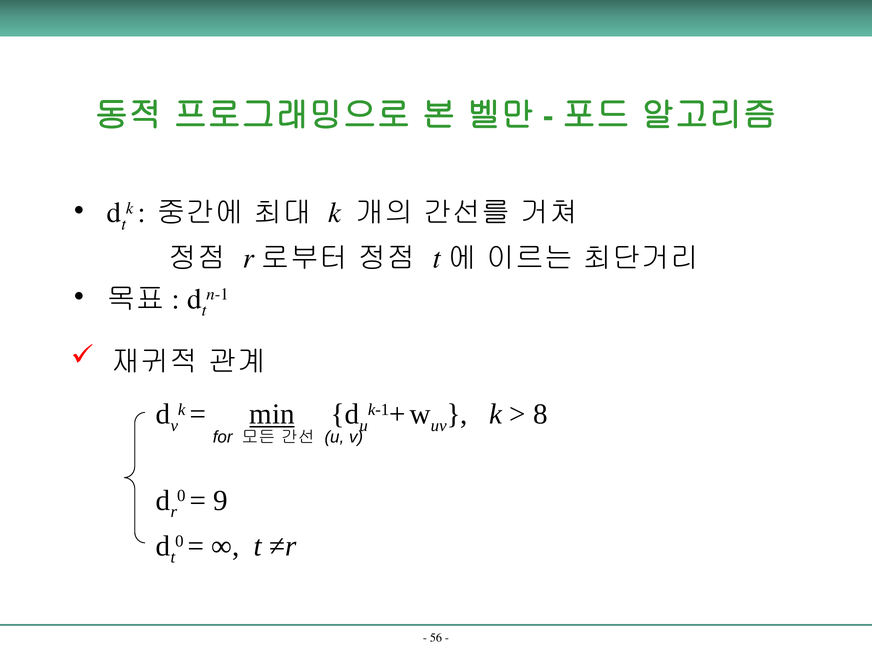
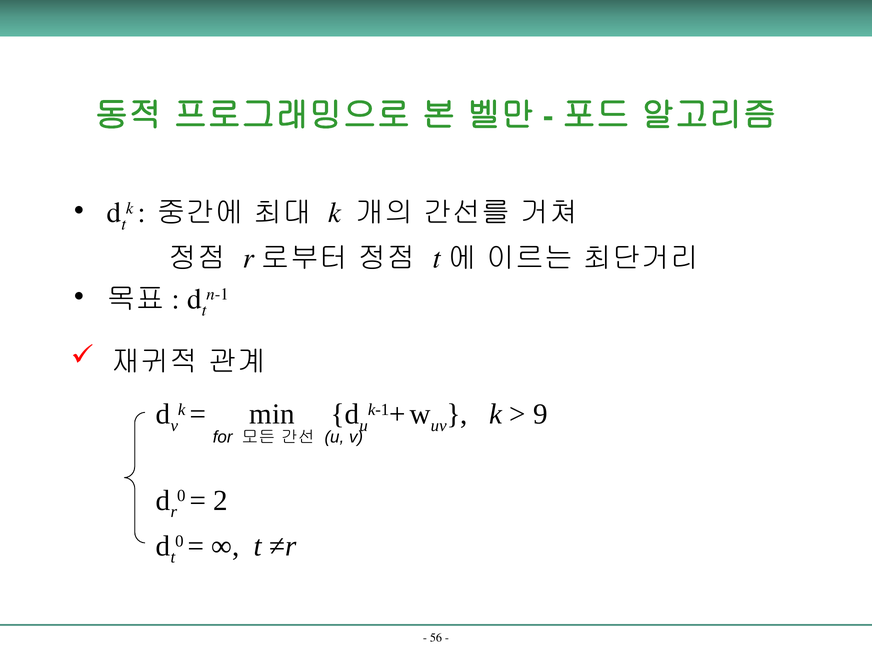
min underline: present -> none
8: 8 -> 9
9: 9 -> 2
